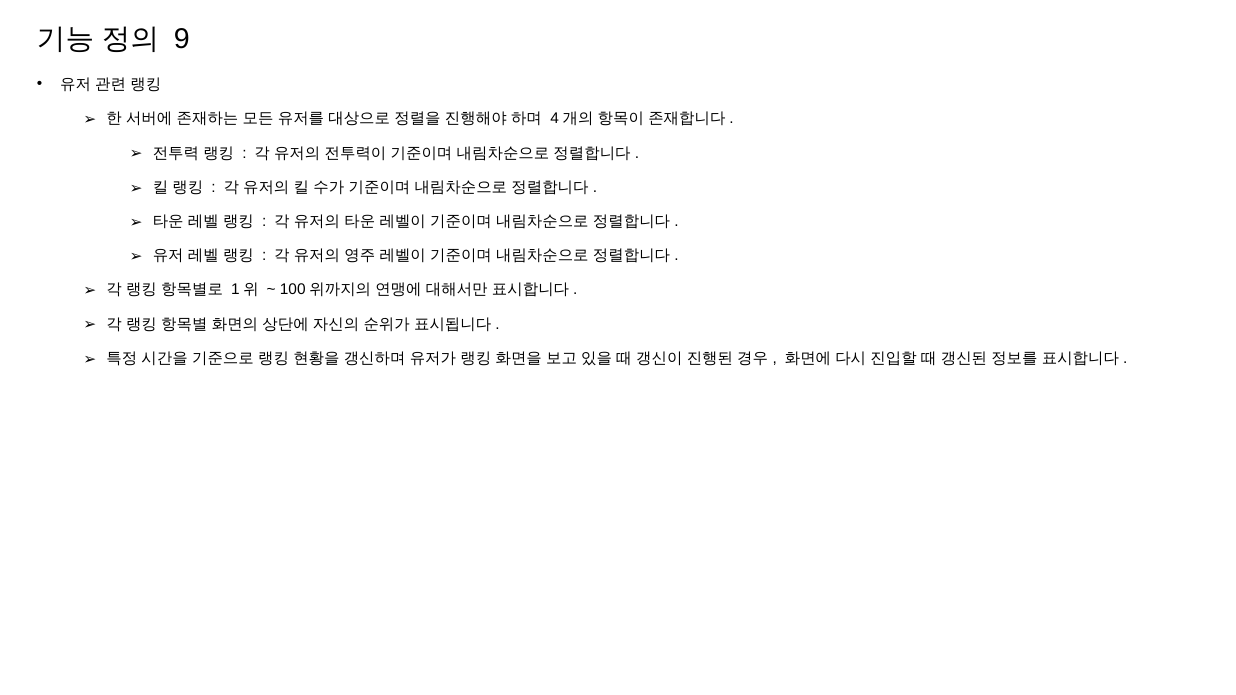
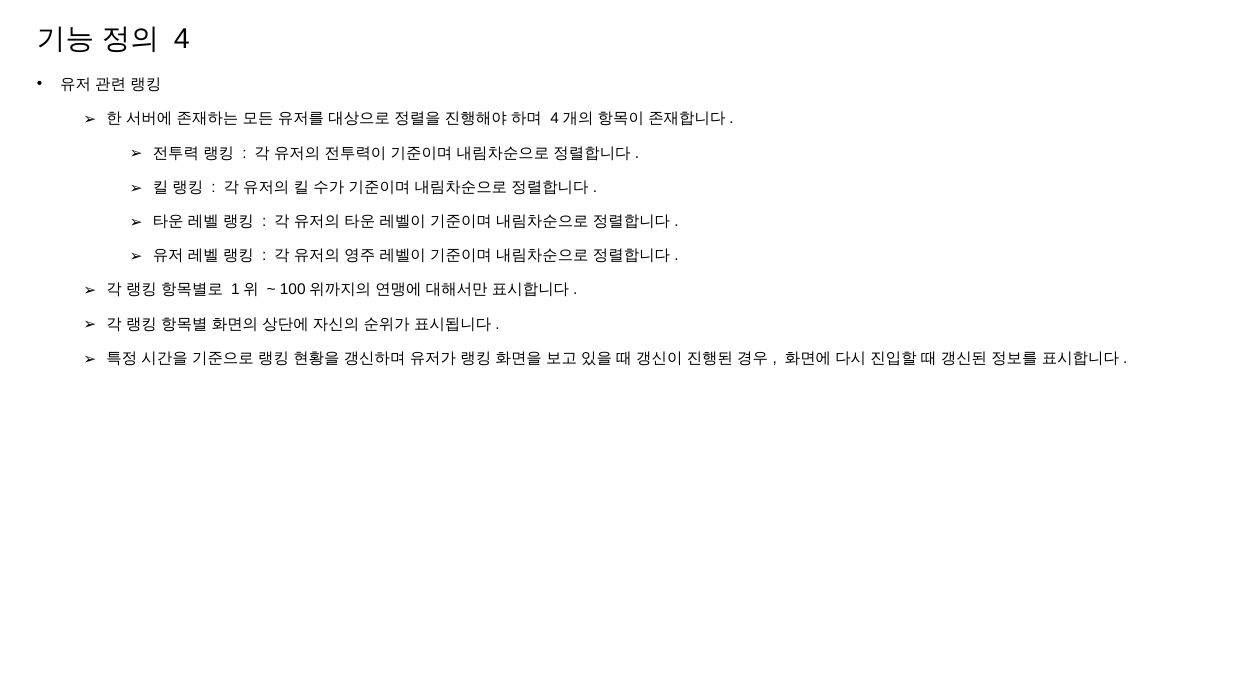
9 at (182, 39): 9 -> 4
